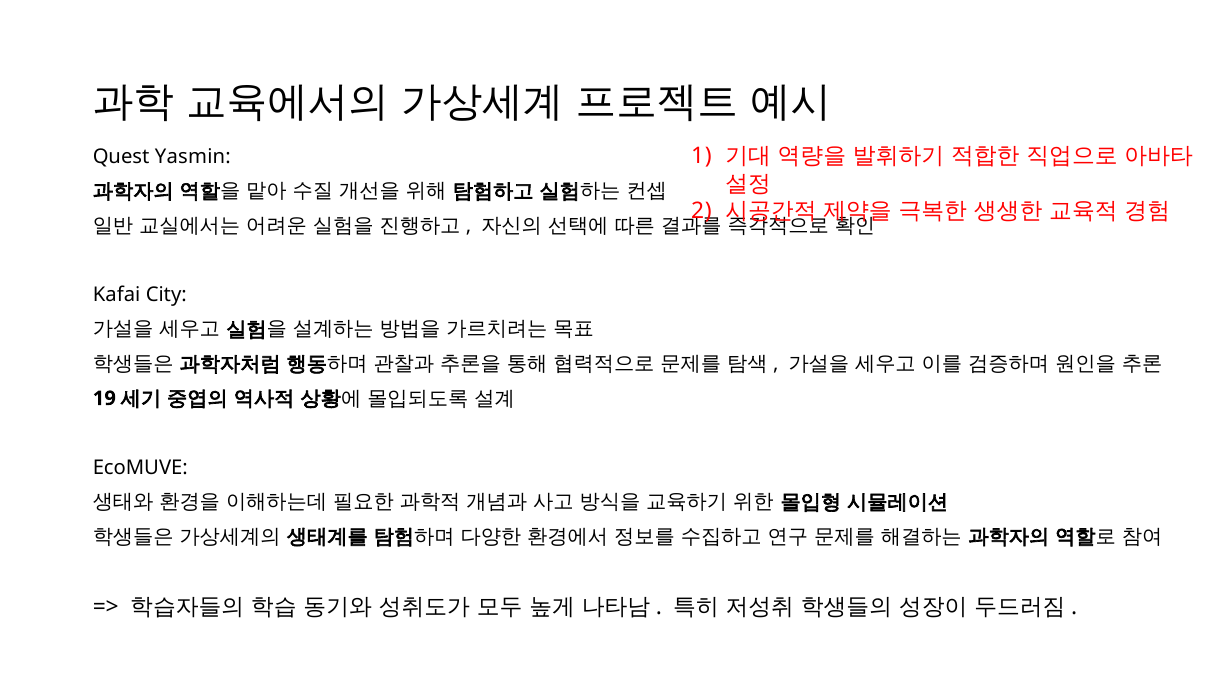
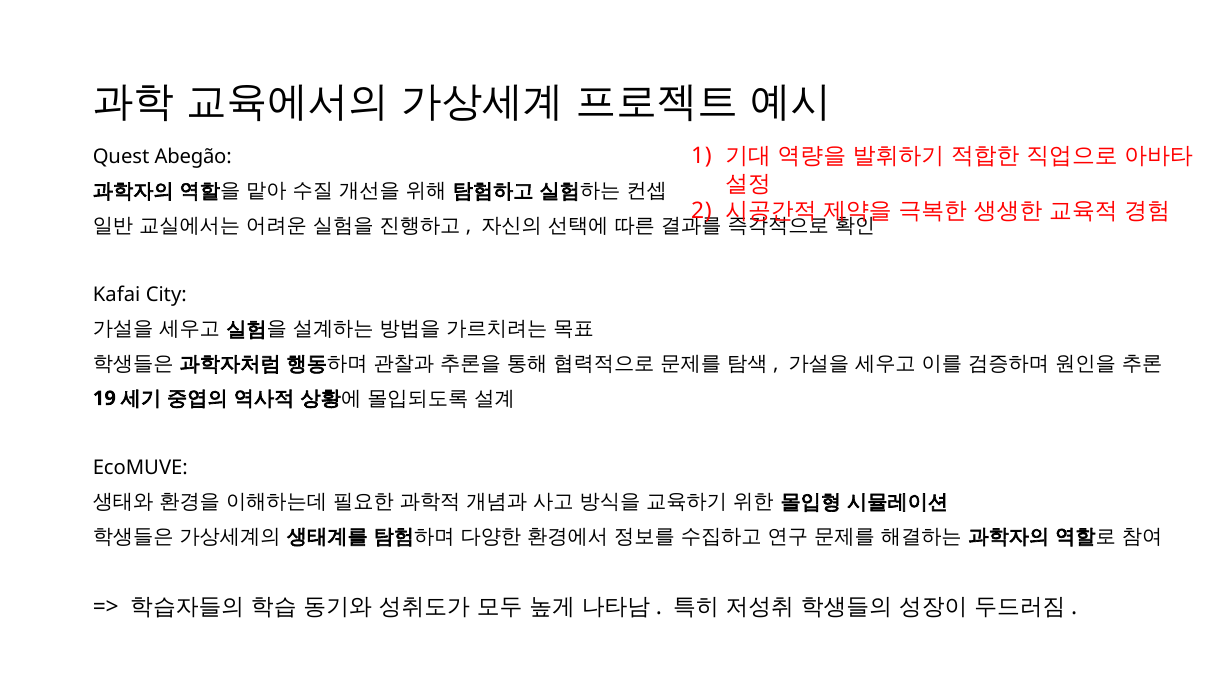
Yasmin: Yasmin -> Abegão
